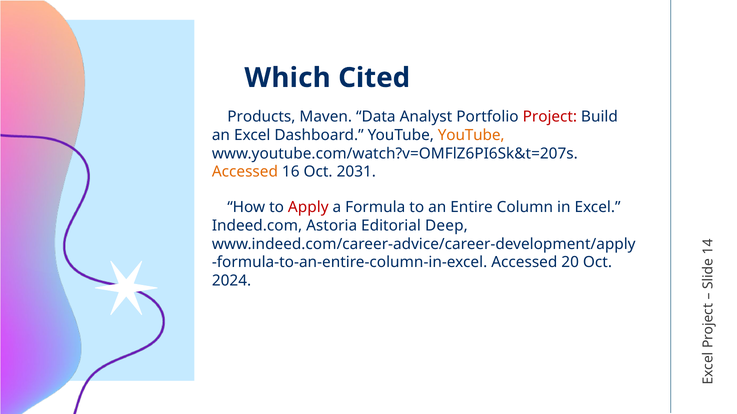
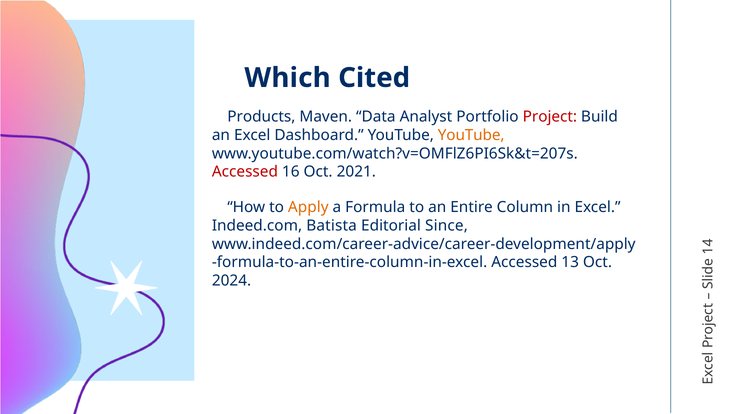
Accessed at (245, 172) colour: orange -> red
2031: 2031 -> 2021
Apply colour: red -> orange
Astoria: Astoria -> Batista
Deep: Deep -> Since
20: 20 -> 13
